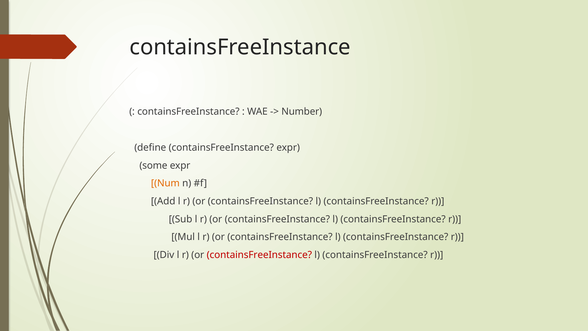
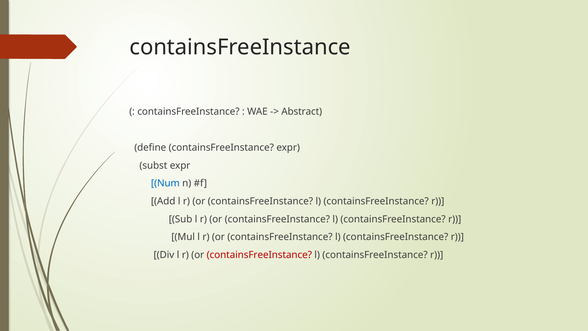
Number: Number -> Abstract
some: some -> subst
Num colour: orange -> blue
